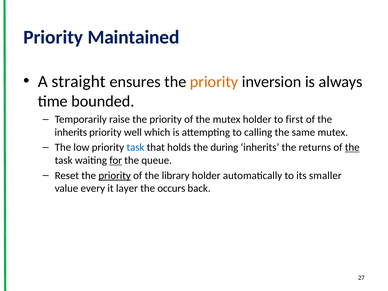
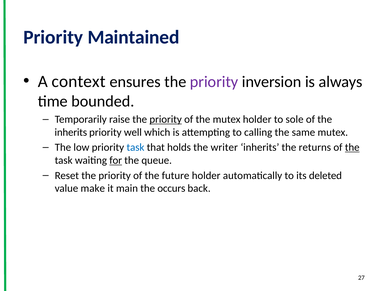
straight: straight -> context
priority at (214, 82) colour: orange -> purple
priority at (166, 119) underline: none -> present
first: first -> sole
during: during -> writer
priority at (115, 175) underline: present -> none
library: library -> future
smaller: smaller -> deleted
every: every -> make
layer: layer -> main
